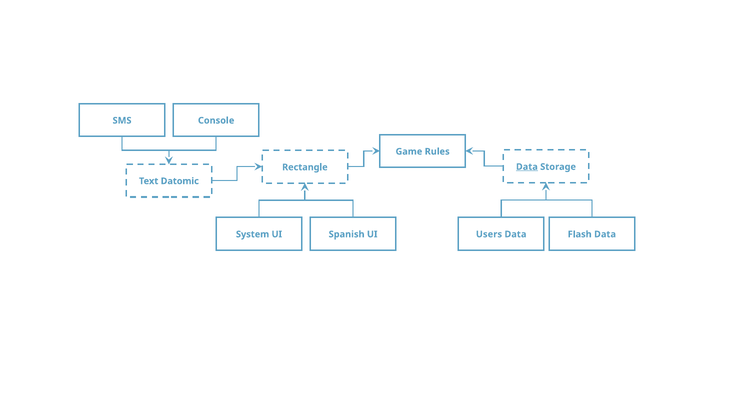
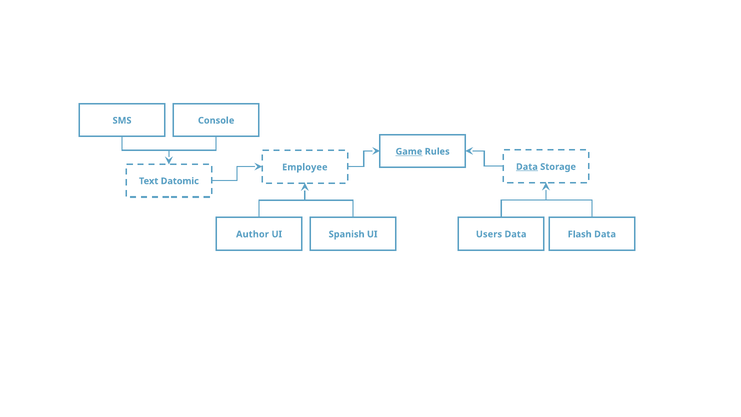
Game underline: none -> present
Rectangle: Rectangle -> Employee
System: System -> Author
